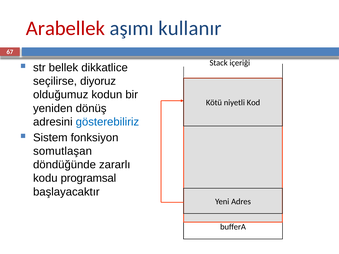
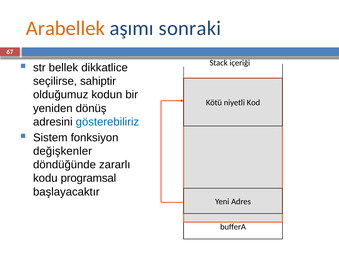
Arabellek colour: red -> orange
kullanır: kullanır -> sonraki
diyoruz: diyoruz -> sahiptir
somutlaşan: somutlaşan -> değişkenler
